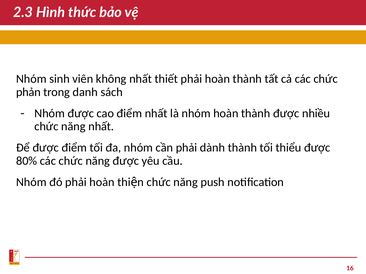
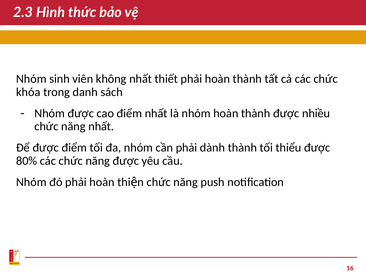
phản: phản -> khóa
